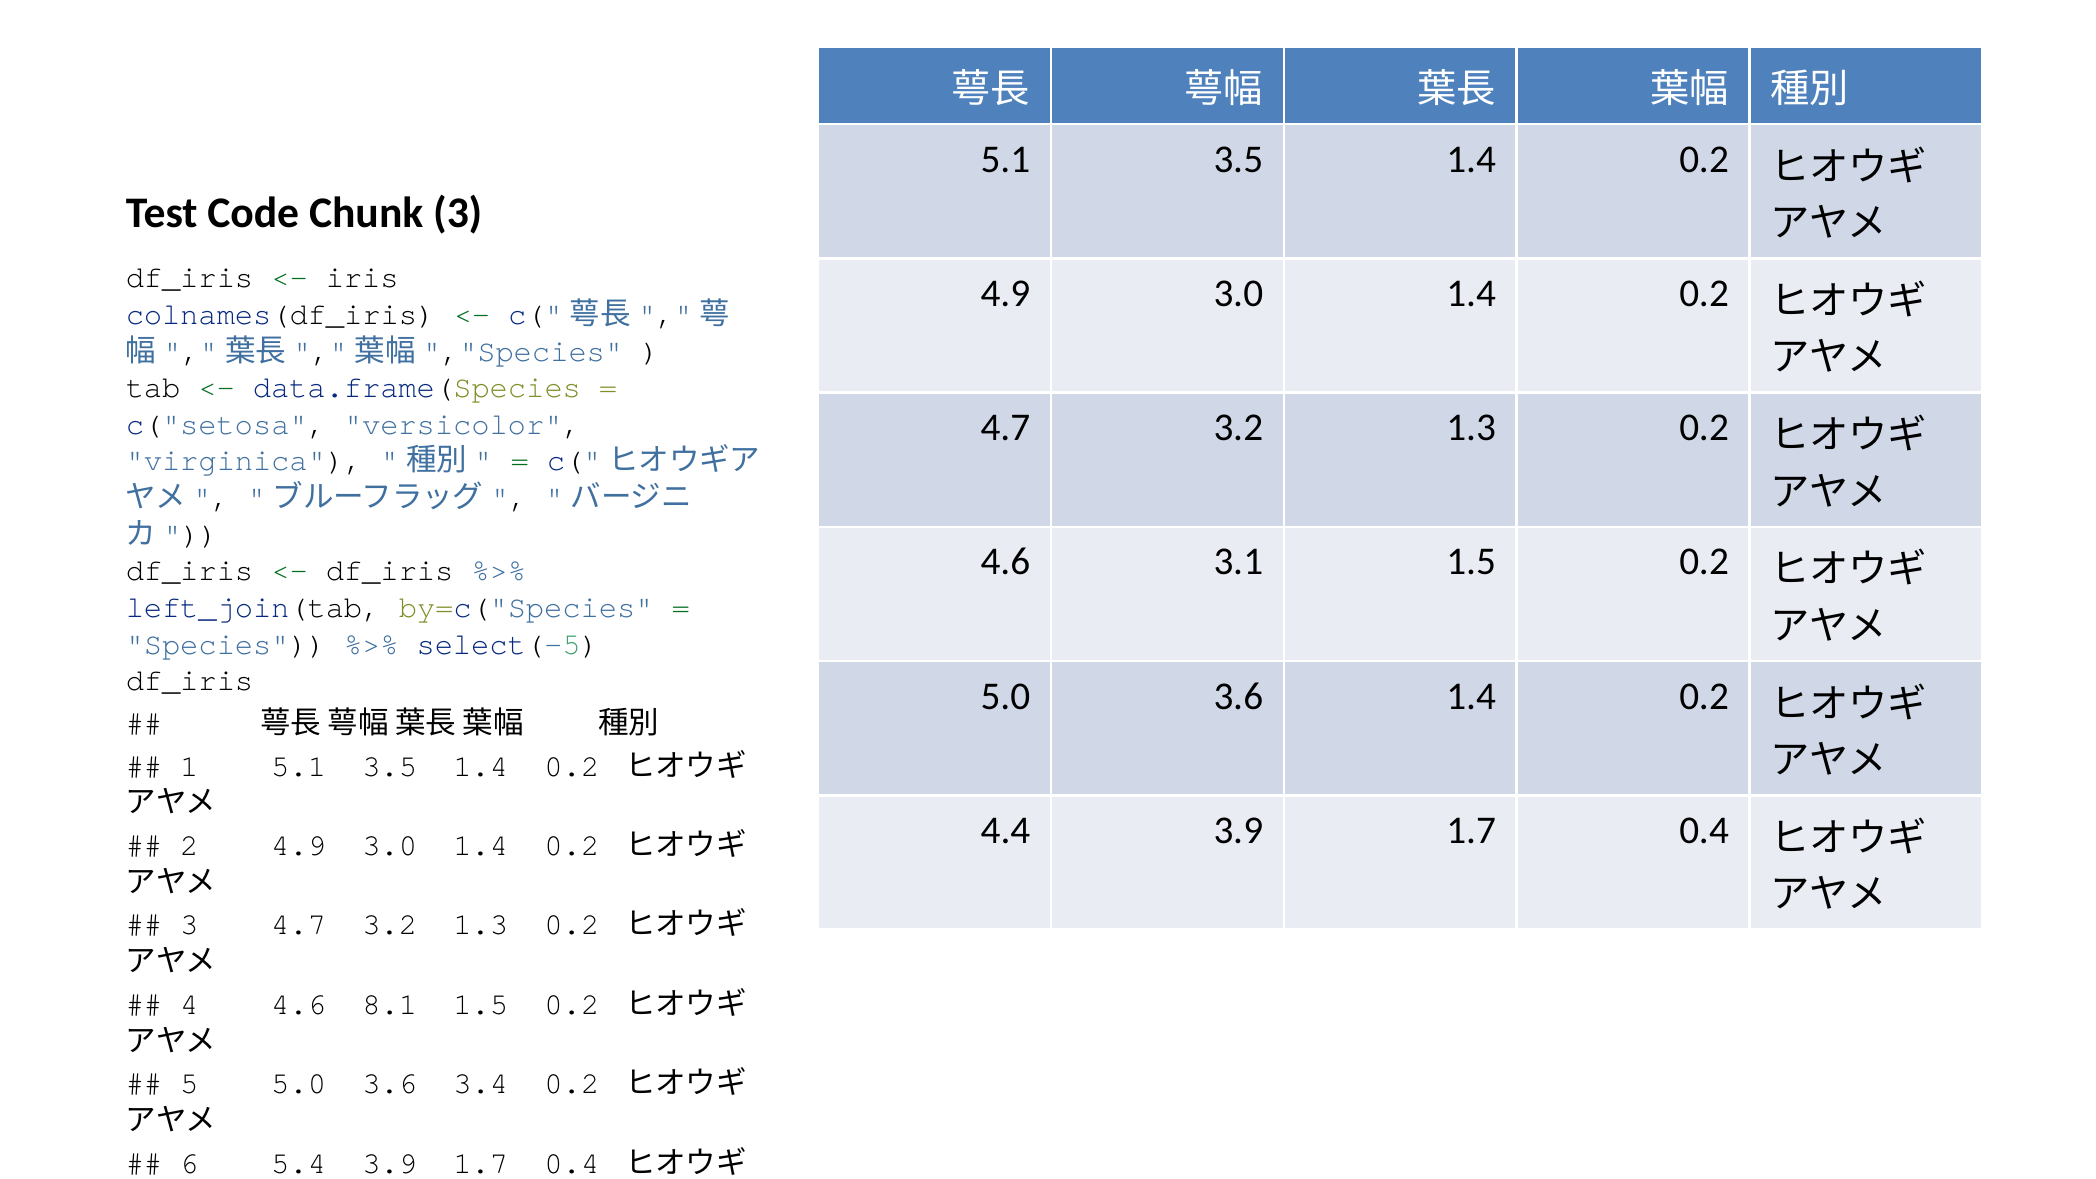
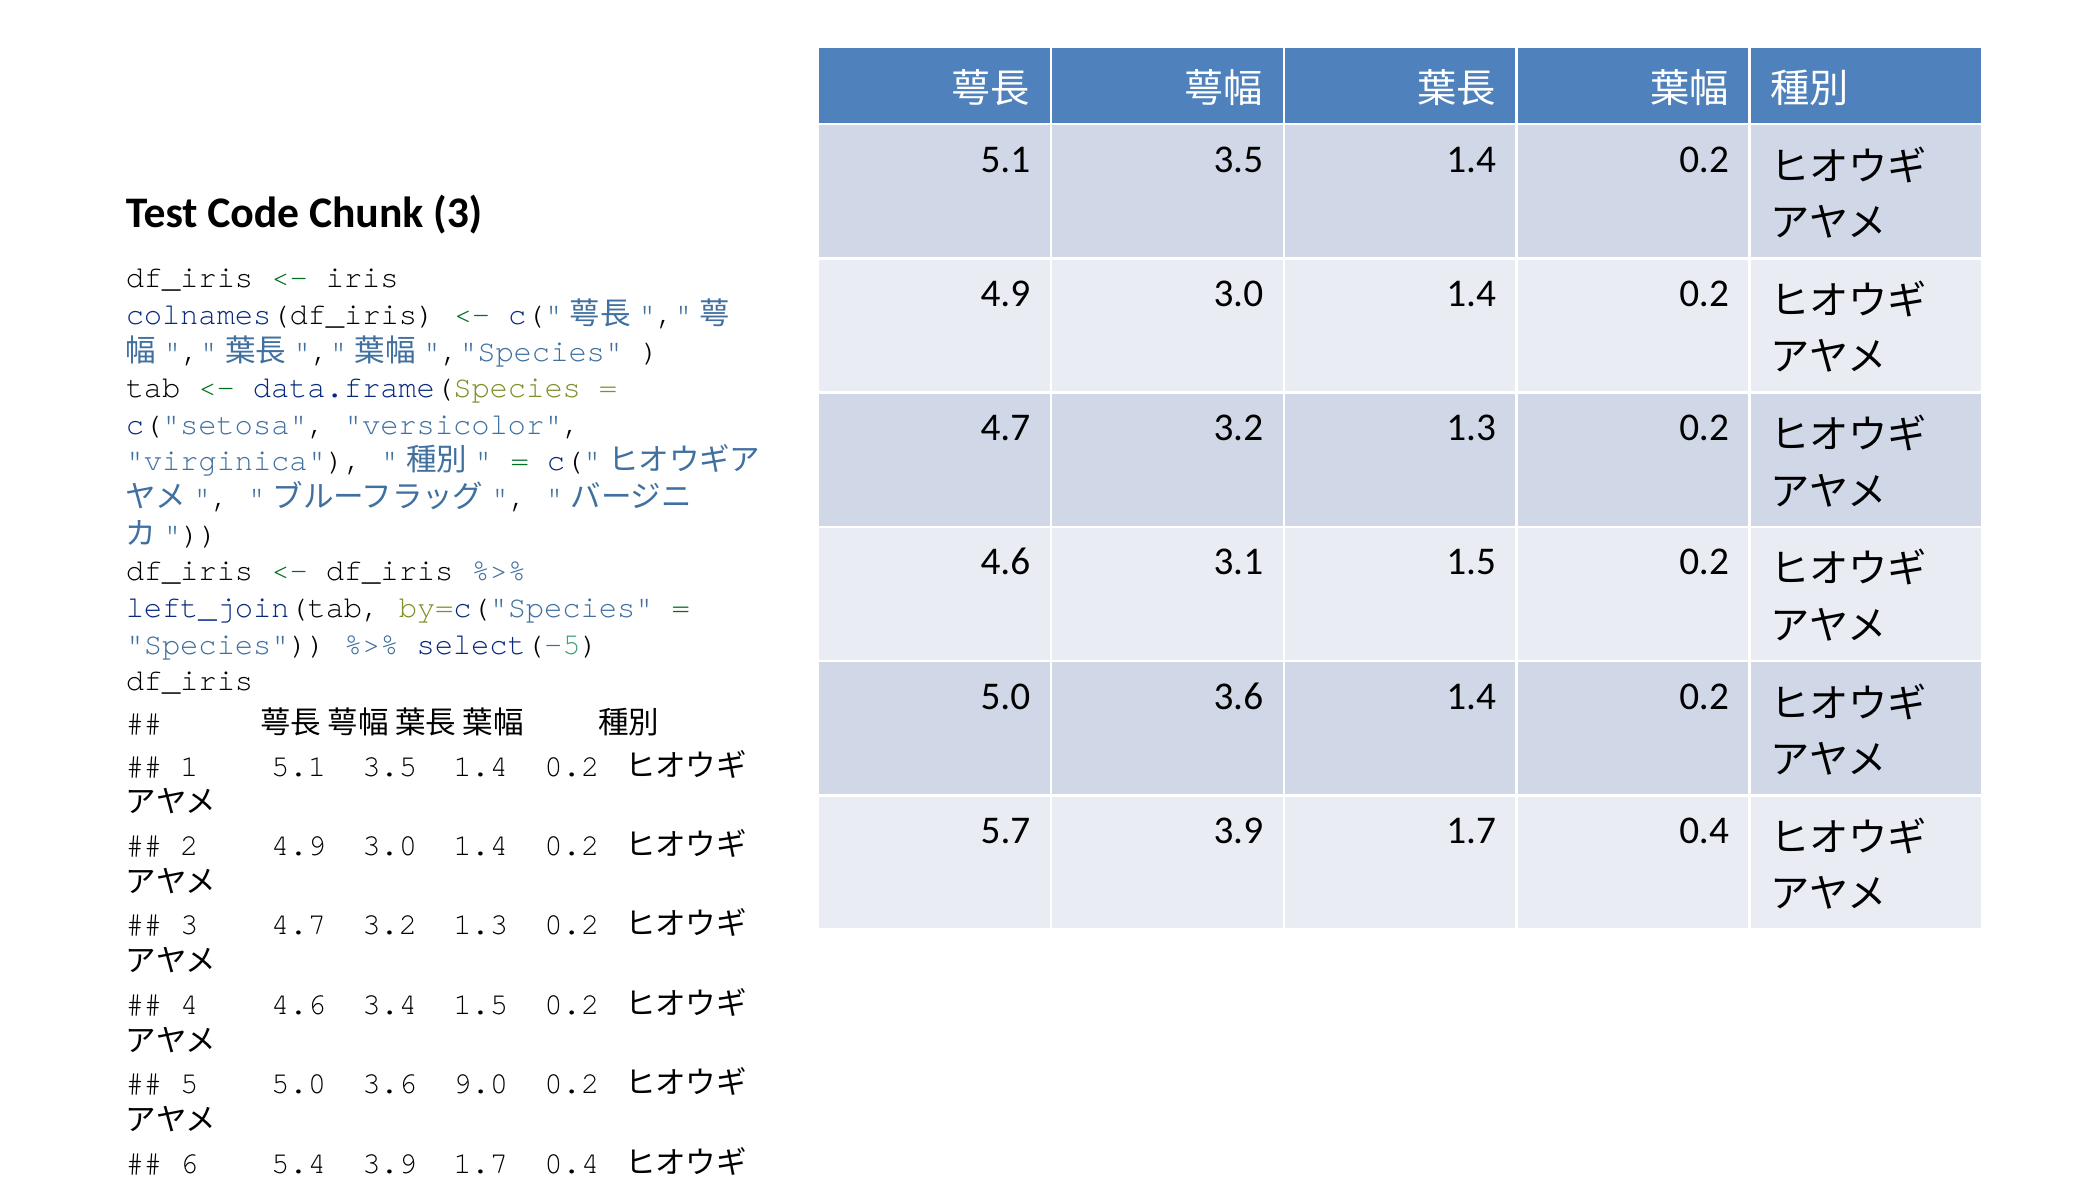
4.4 at (1006, 830): 4.4 -> 5.7
4 4.6 8.1: 8.1 -> 3.4
3.6 3.4: 3.4 -> 9.0
